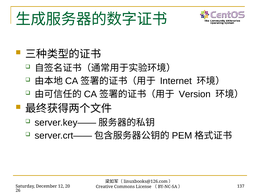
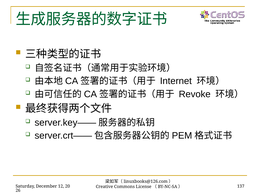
Version: Version -> Revoke
